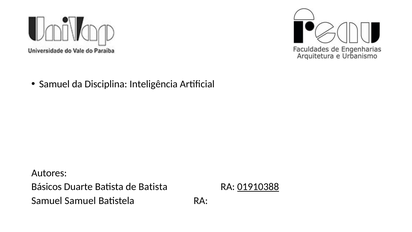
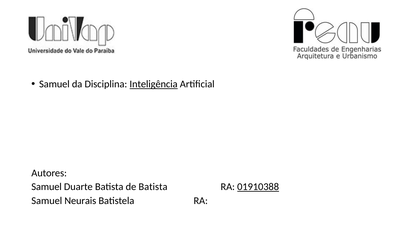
Inteligência underline: none -> present
Básicos at (47, 187): Básicos -> Samuel
Samuel Samuel: Samuel -> Neurais
